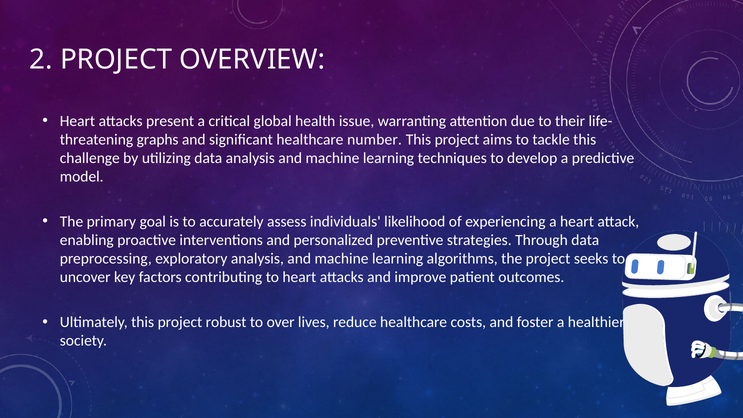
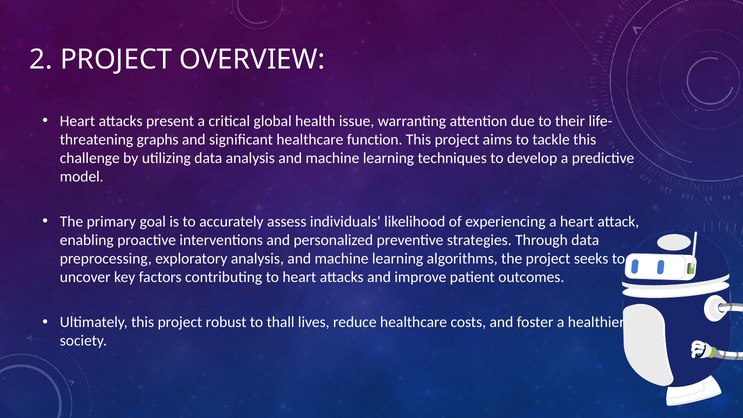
number: number -> function
over: over -> thall
